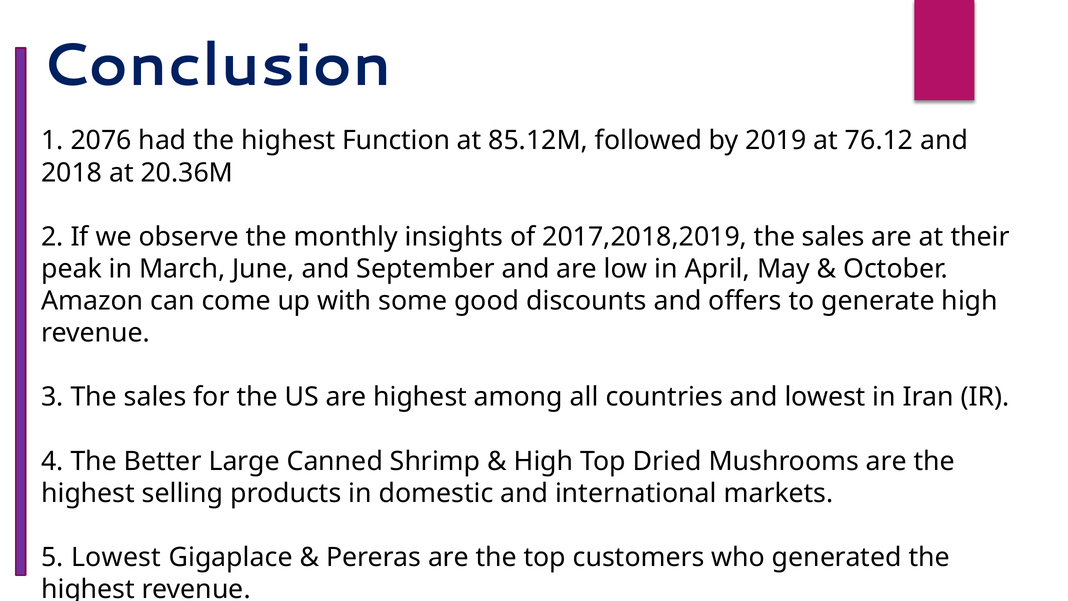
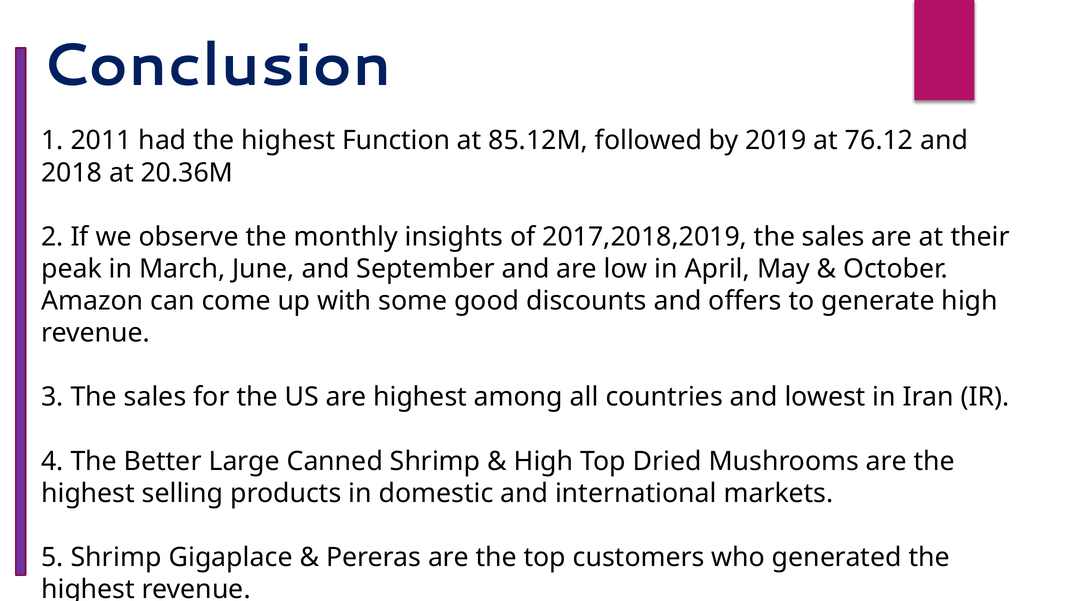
2076: 2076 -> 2011
5 Lowest: Lowest -> Shrimp
